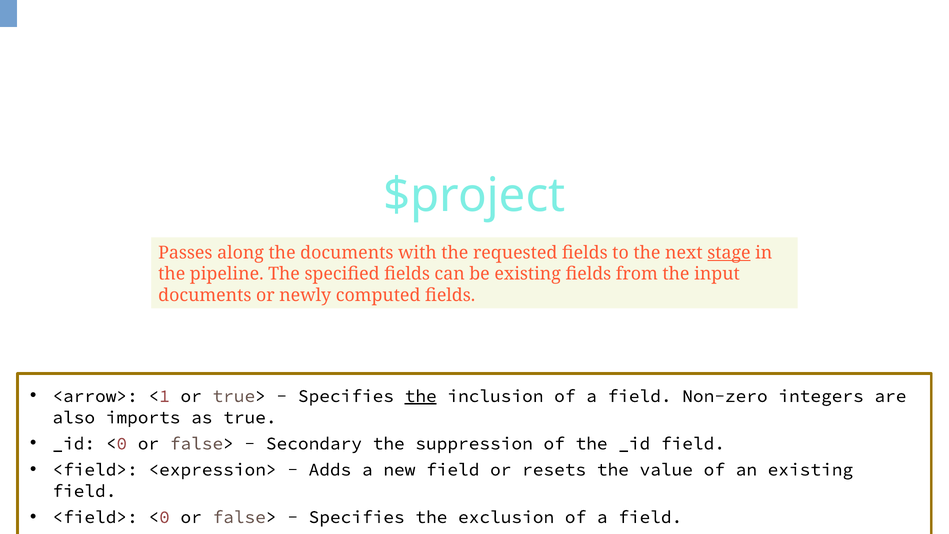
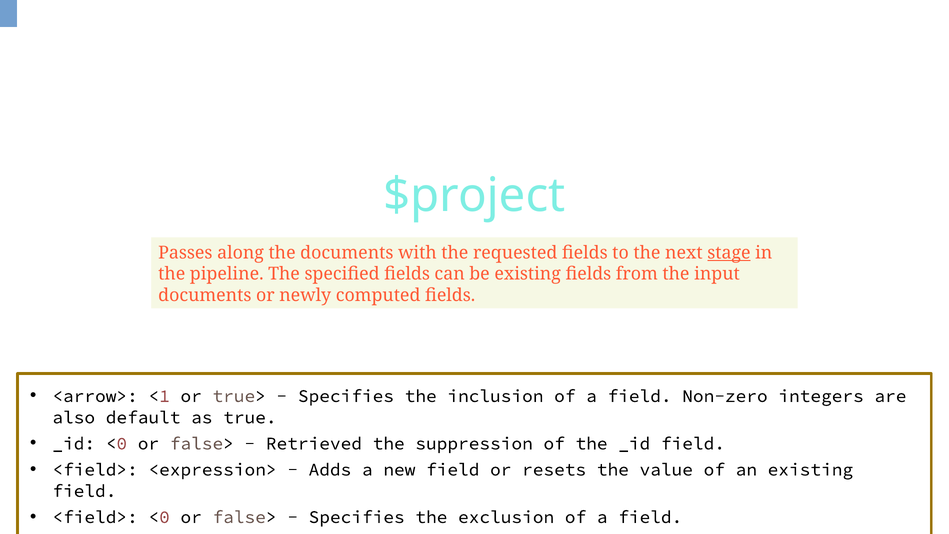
the at (421, 396) underline: present -> none
imports: imports -> default
Secondary: Secondary -> Retrieved
